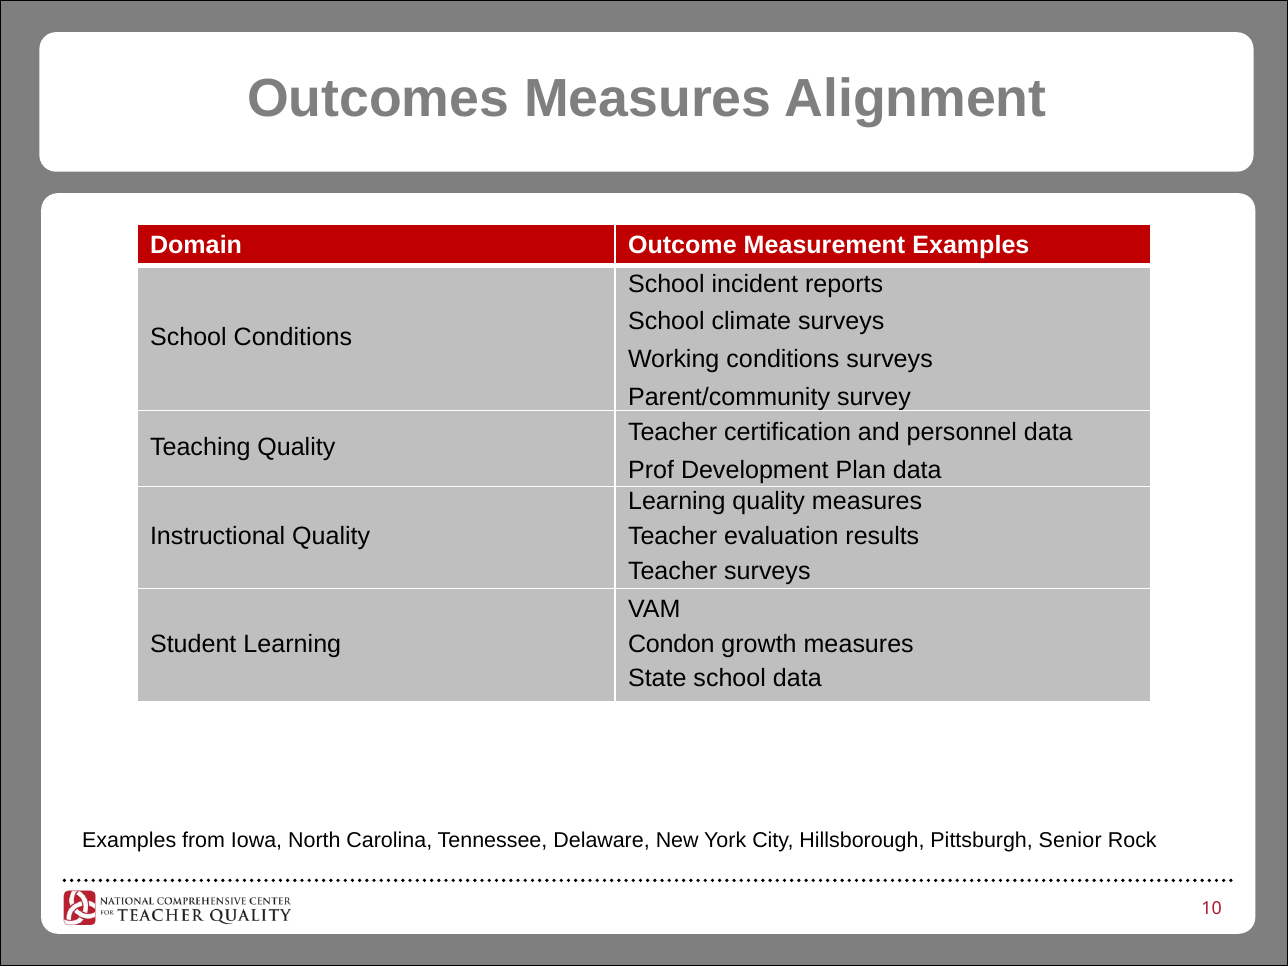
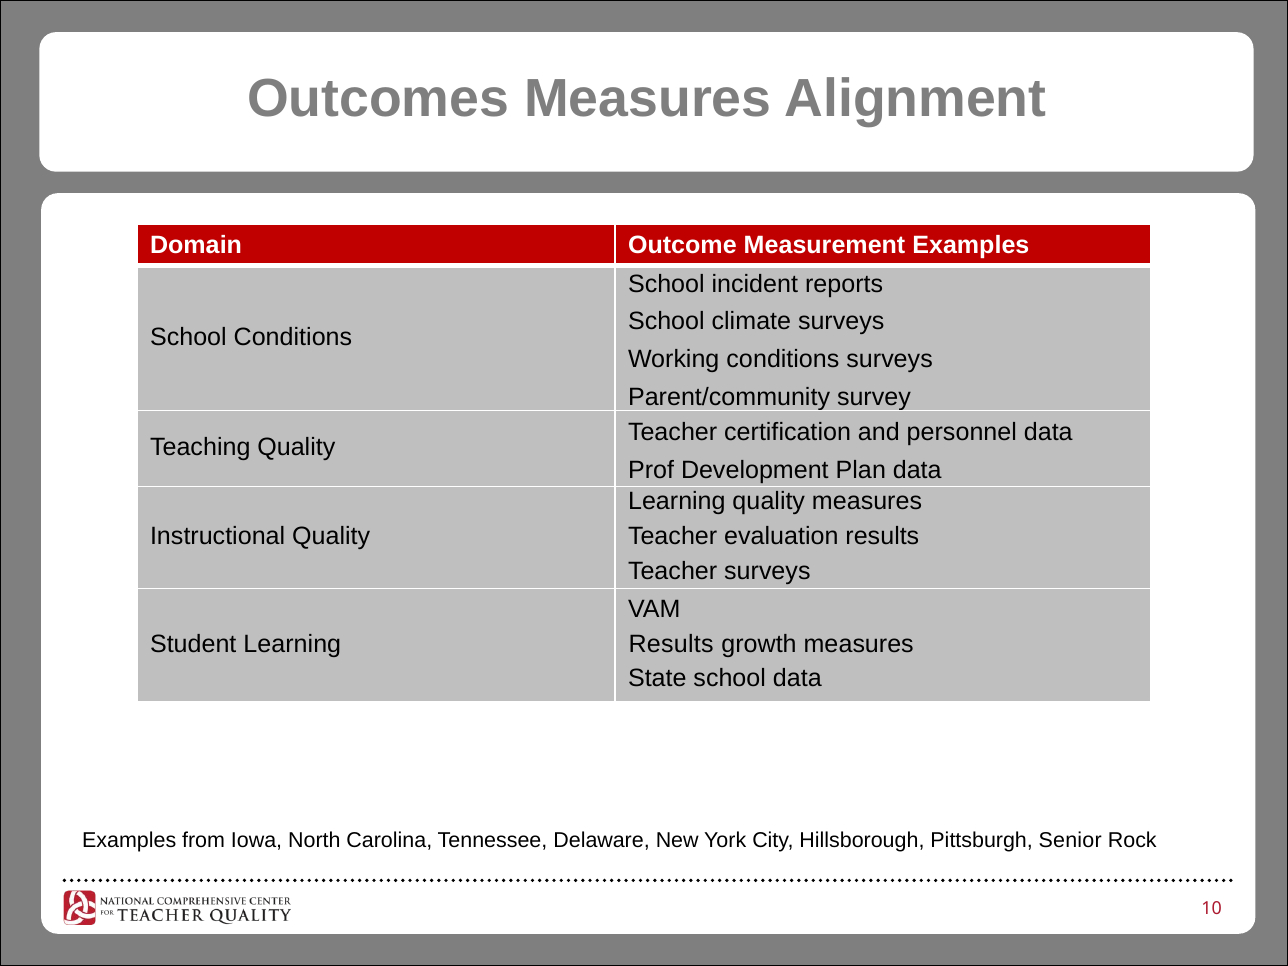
Condon at (671, 644): Condon -> Results
